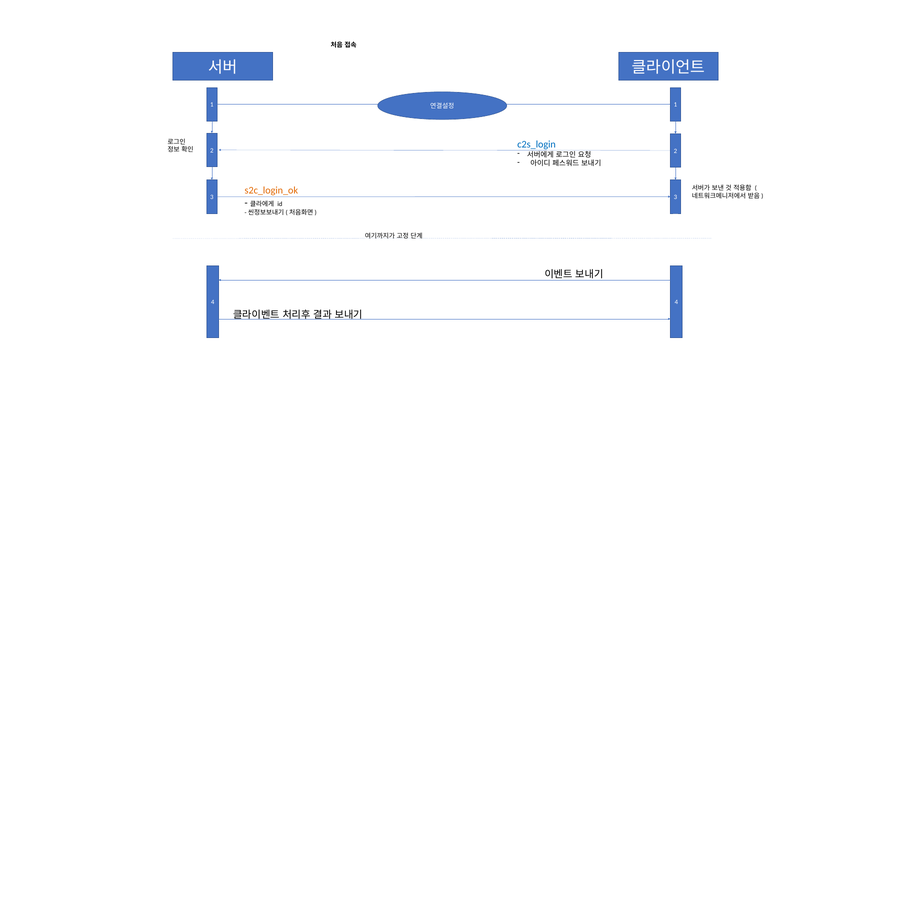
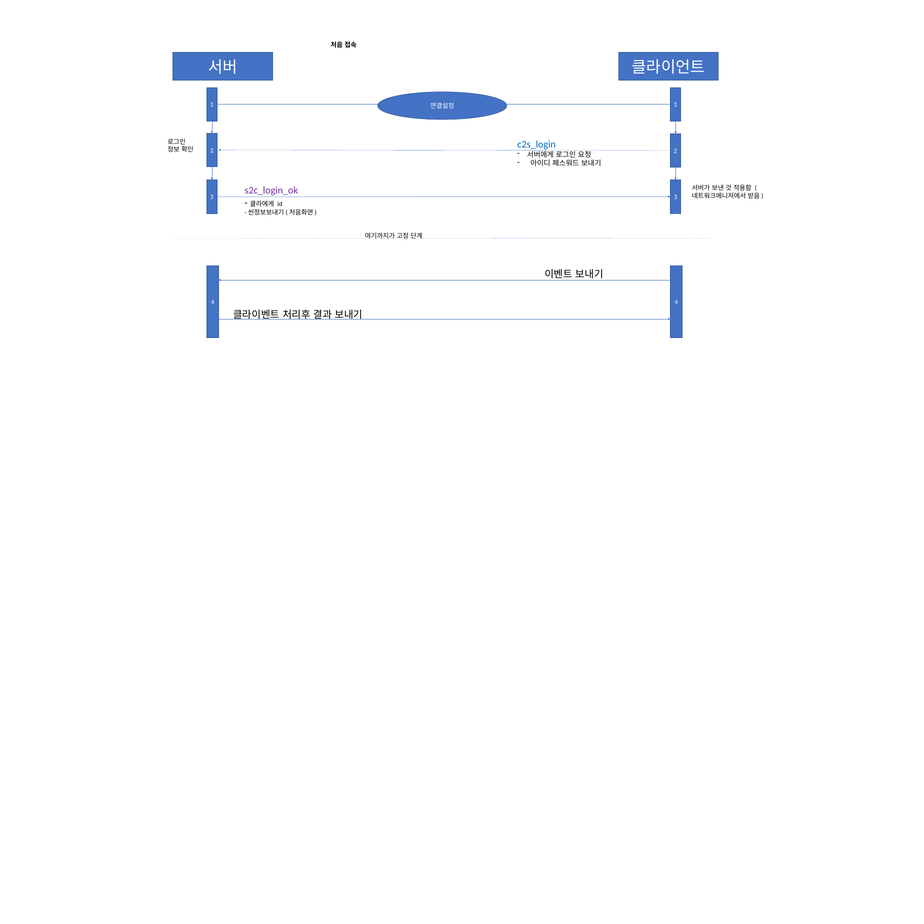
s2c_login_ok colour: orange -> purple
